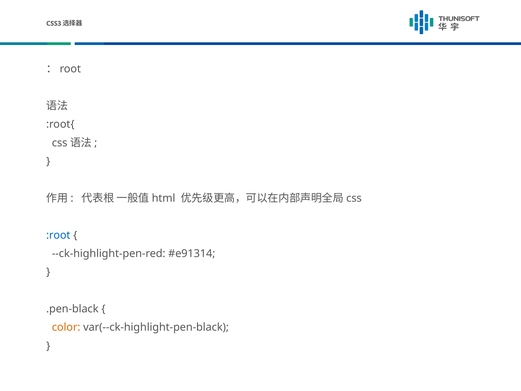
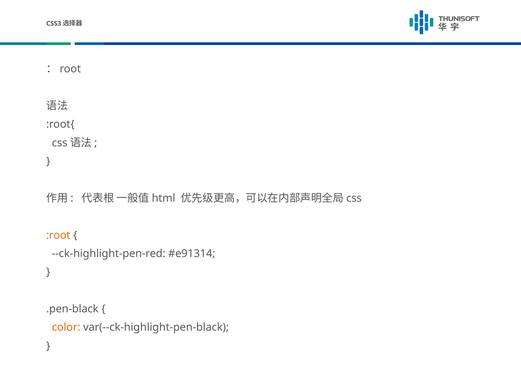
:root colour: blue -> orange
